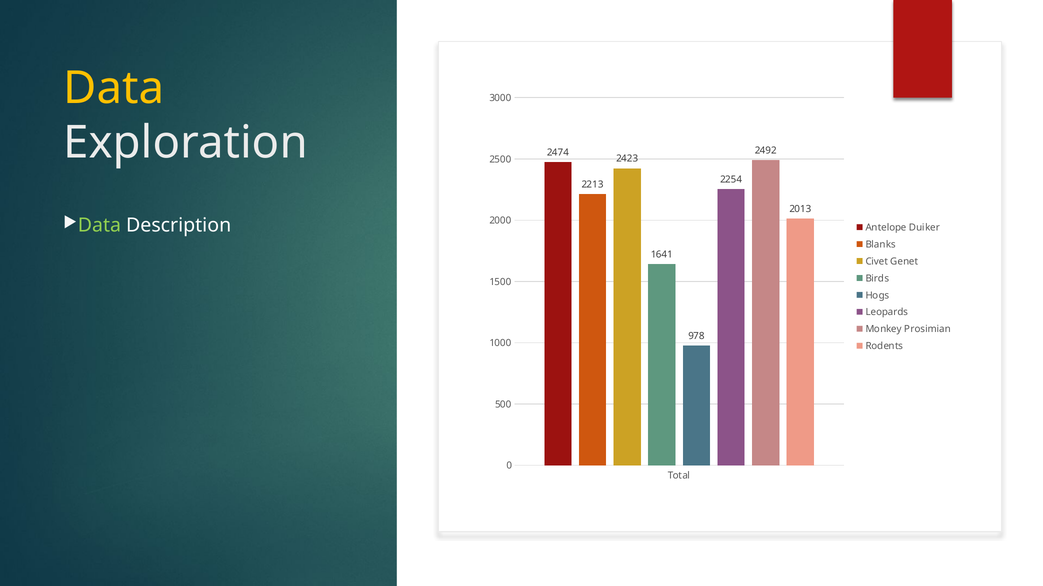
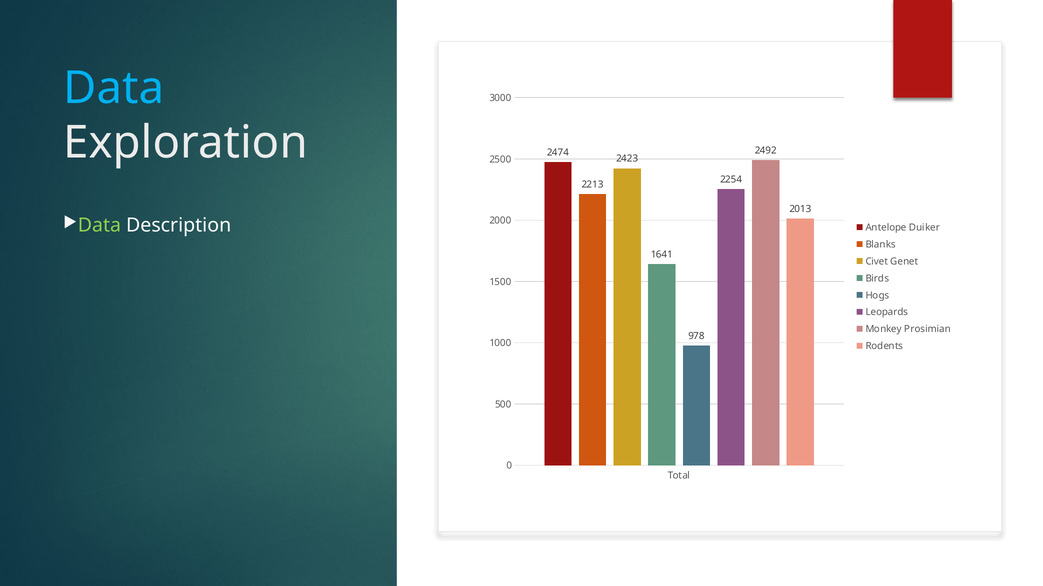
Data at (114, 88) colour: yellow -> light blue
